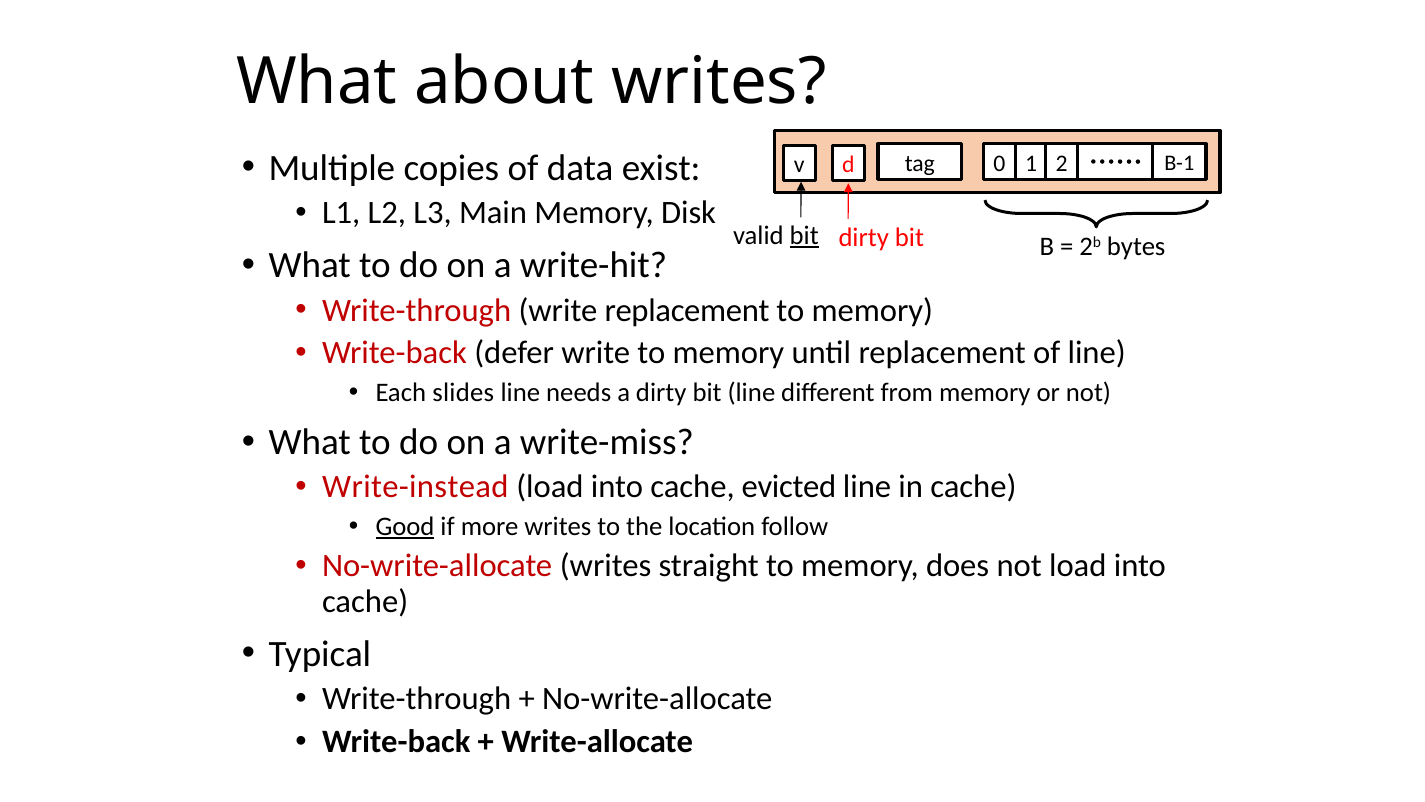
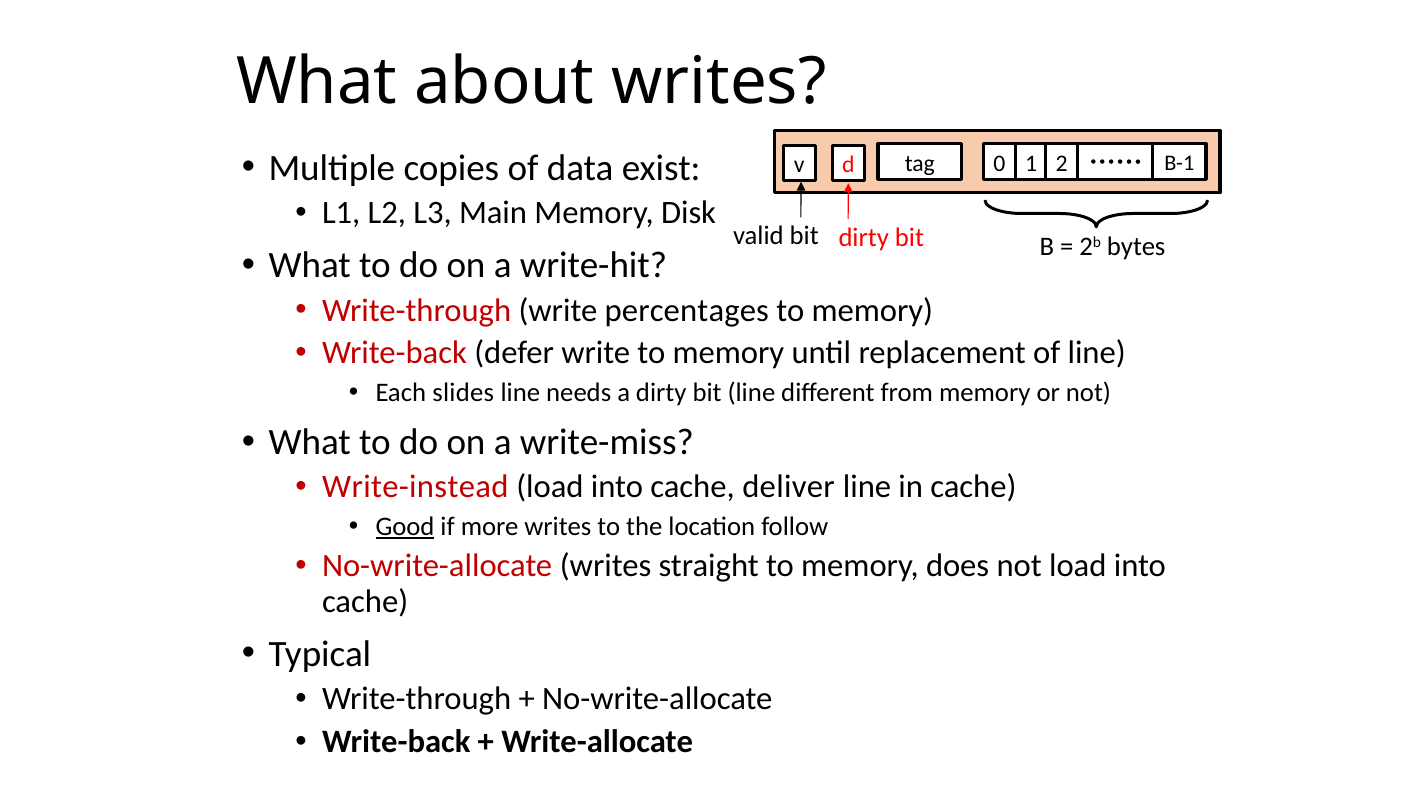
bit at (804, 235) underline: present -> none
write replacement: replacement -> percentages
evicted: evicted -> deliver
